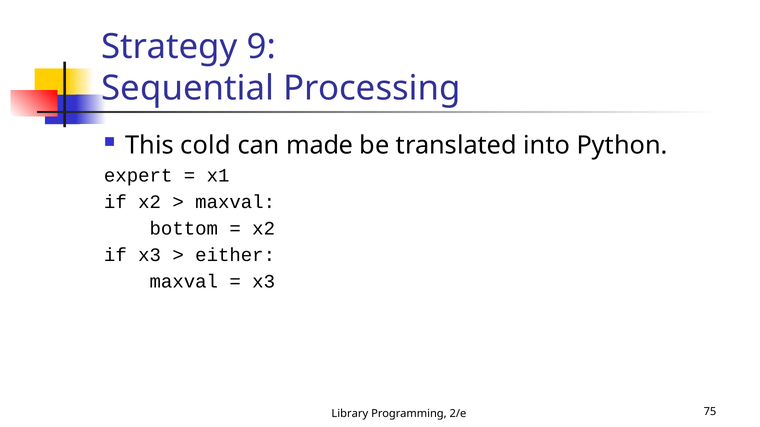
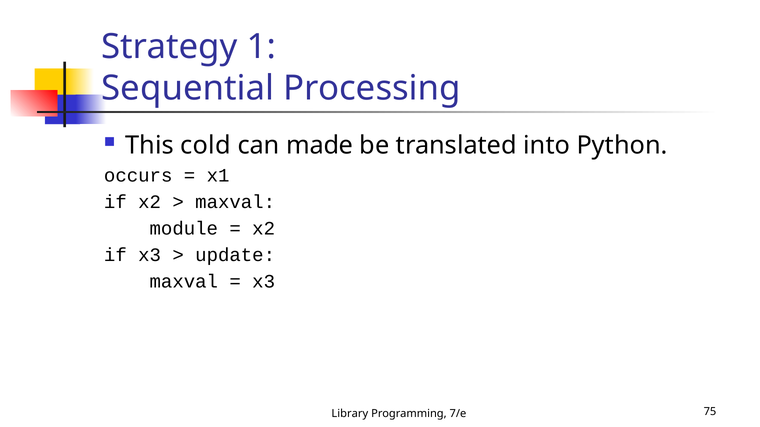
9: 9 -> 1
expert: expert -> occurs
bottom: bottom -> module
either: either -> update
2/e: 2/e -> 7/e
